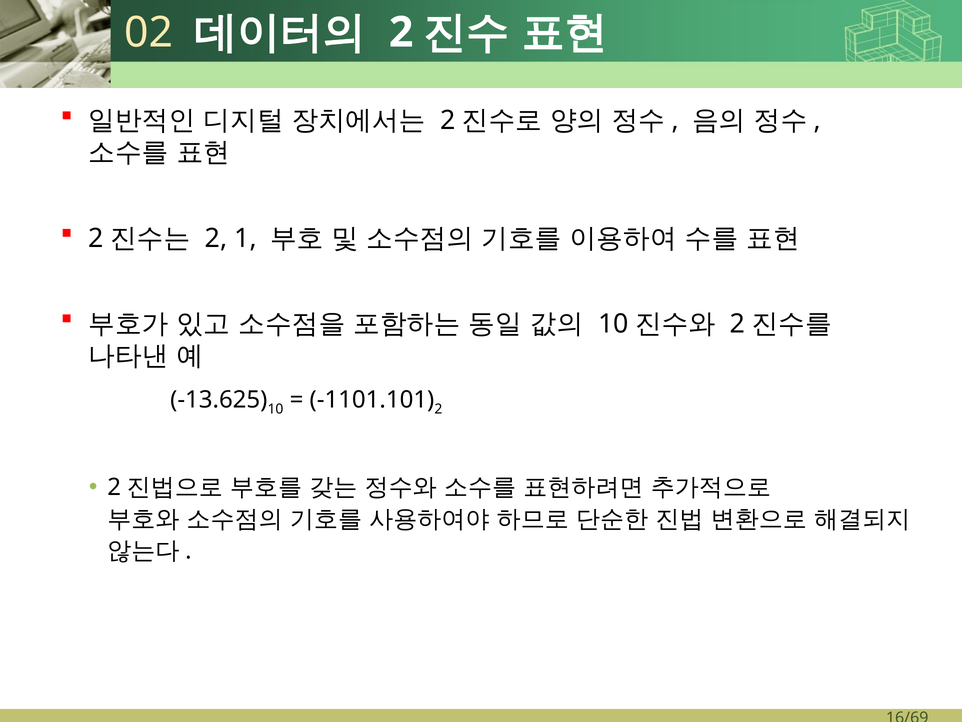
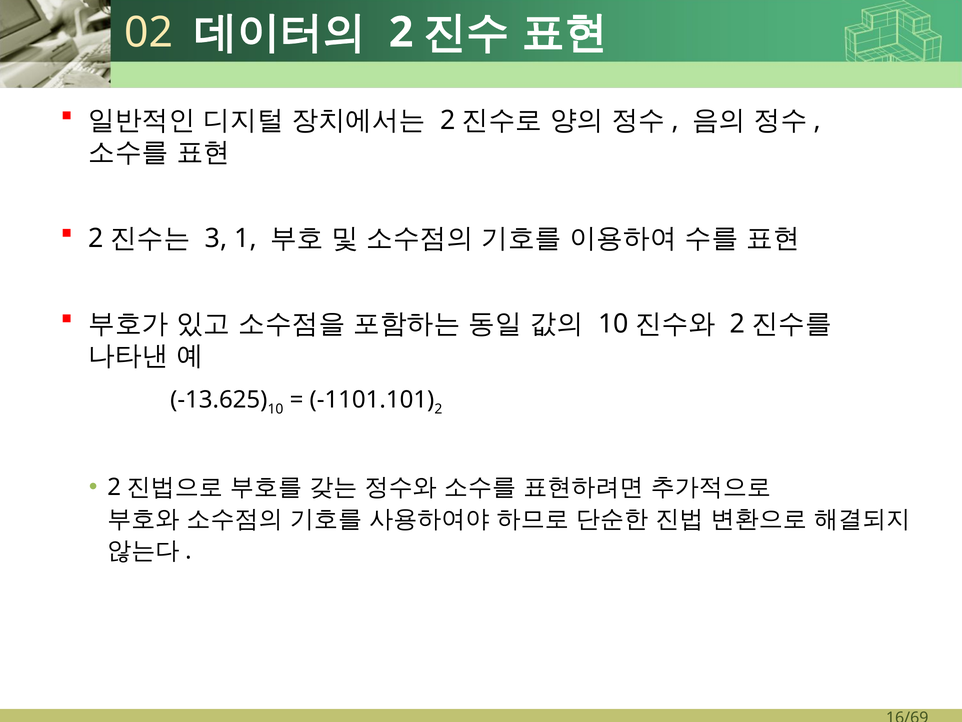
2 at (216, 238): 2 -> 3
